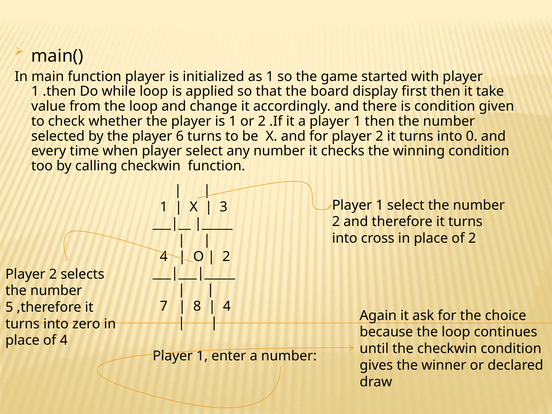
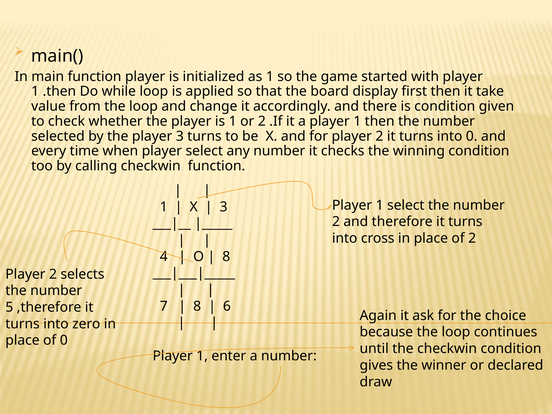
player 6: 6 -> 3
2 at (226, 257): 2 -> 8
4 at (227, 306): 4 -> 6
of 4: 4 -> 0
